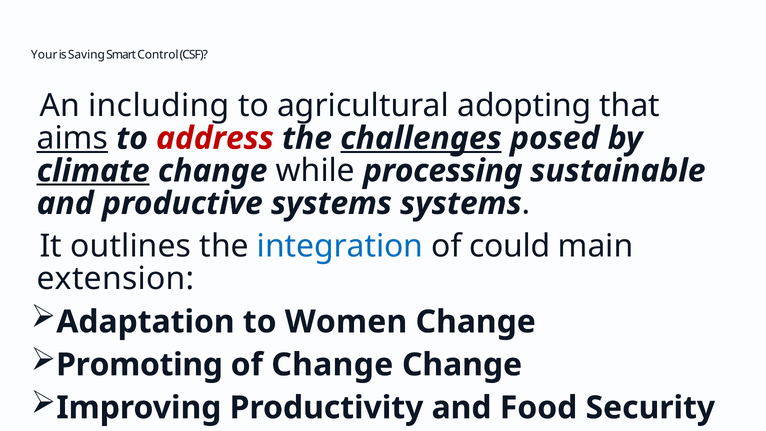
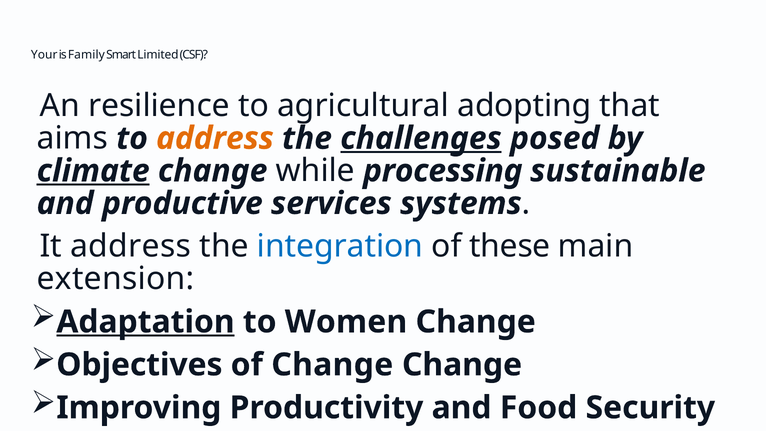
Saving: Saving -> Family
Control: Control -> Limited
including: including -> resilience
aims underline: present -> none
address at (215, 138) colour: red -> orange
productive systems: systems -> services
It outlines: outlines -> address
could: could -> these
Adaptation underline: none -> present
Promoting: Promoting -> Objectives
